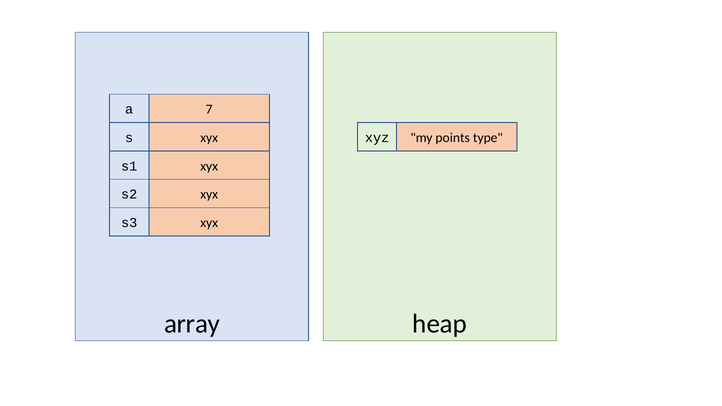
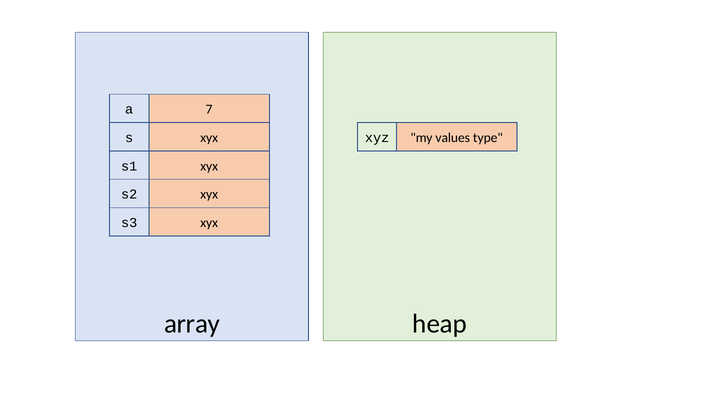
points: points -> values
